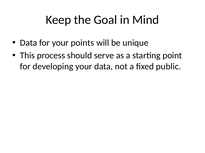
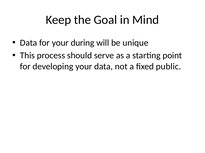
points: points -> during
